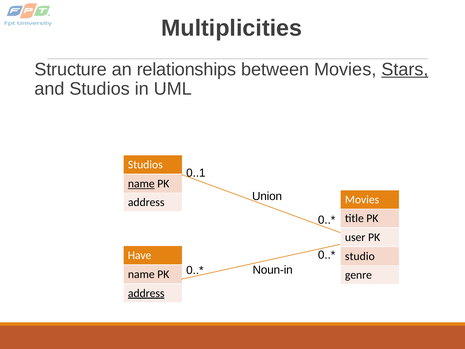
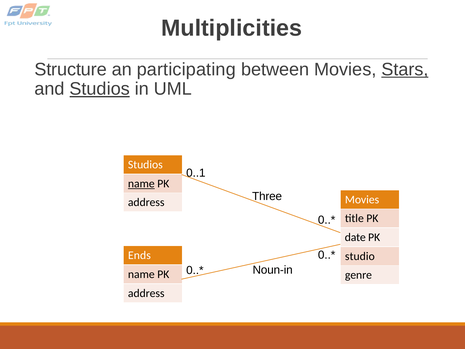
relationships: relationships -> participating
Studios at (100, 89) underline: none -> present
Union: Union -> Three
user: user -> date
Have: Have -> Ends
address at (146, 293) underline: present -> none
